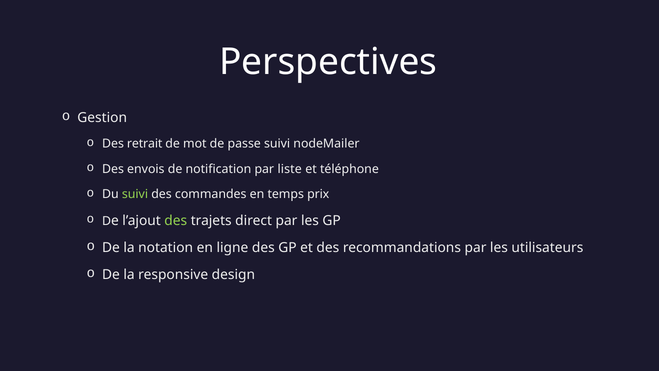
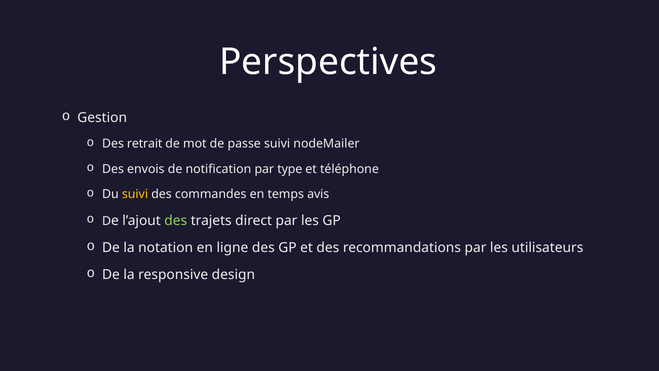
liste: liste -> type
suivi at (135, 194) colour: light green -> yellow
prix: prix -> avis
